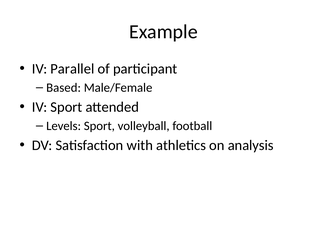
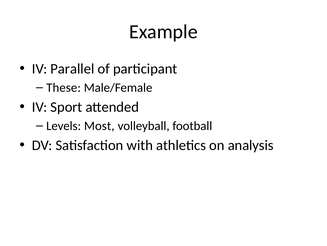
Based: Based -> These
Levels Sport: Sport -> Most
